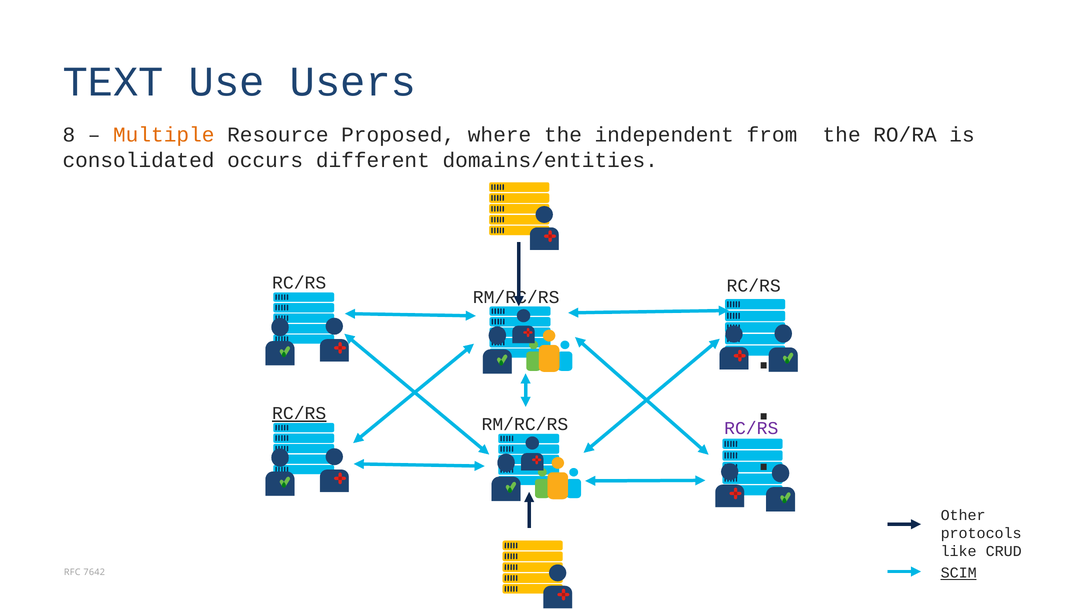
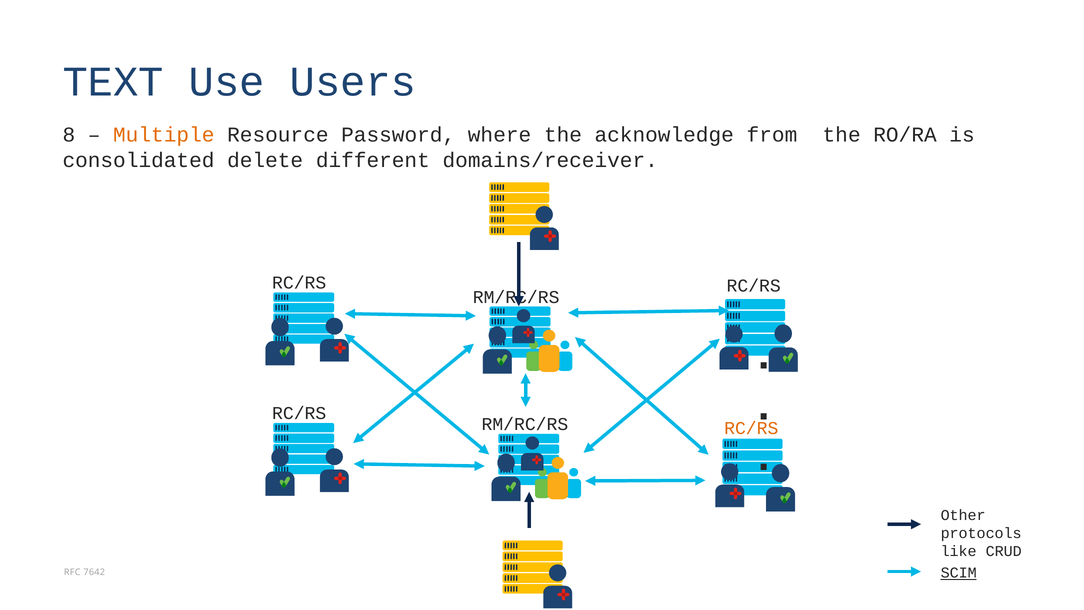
Proposed: Proposed -> Password
independent: independent -> acknowledge
occurs: occurs -> delete
domains/entities: domains/entities -> domains/receiver
RC/RS at (299, 413) underline: present -> none
RC/RS at (751, 428) colour: purple -> orange
